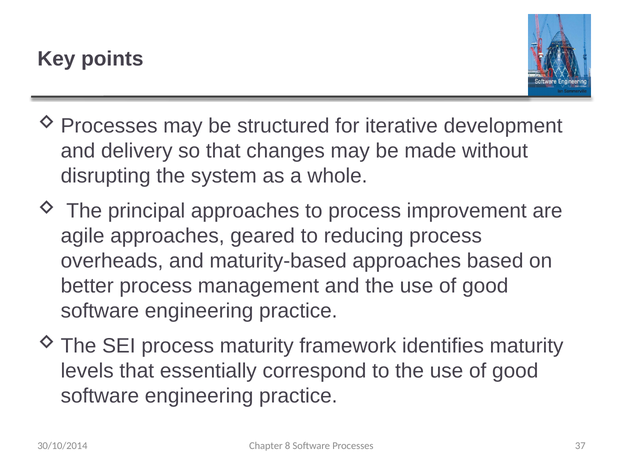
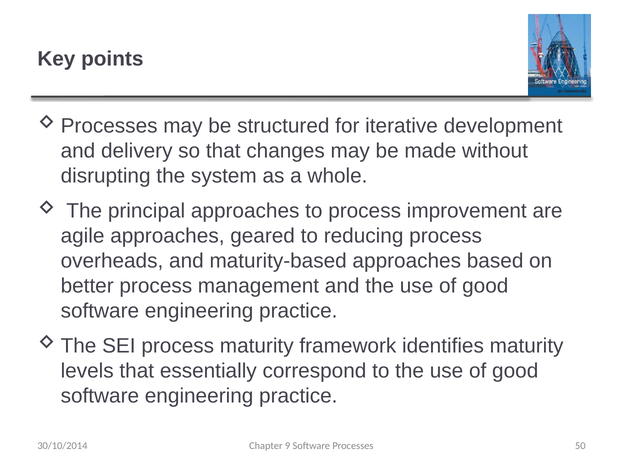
8: 8 -> 9
37: 37 -> 50
